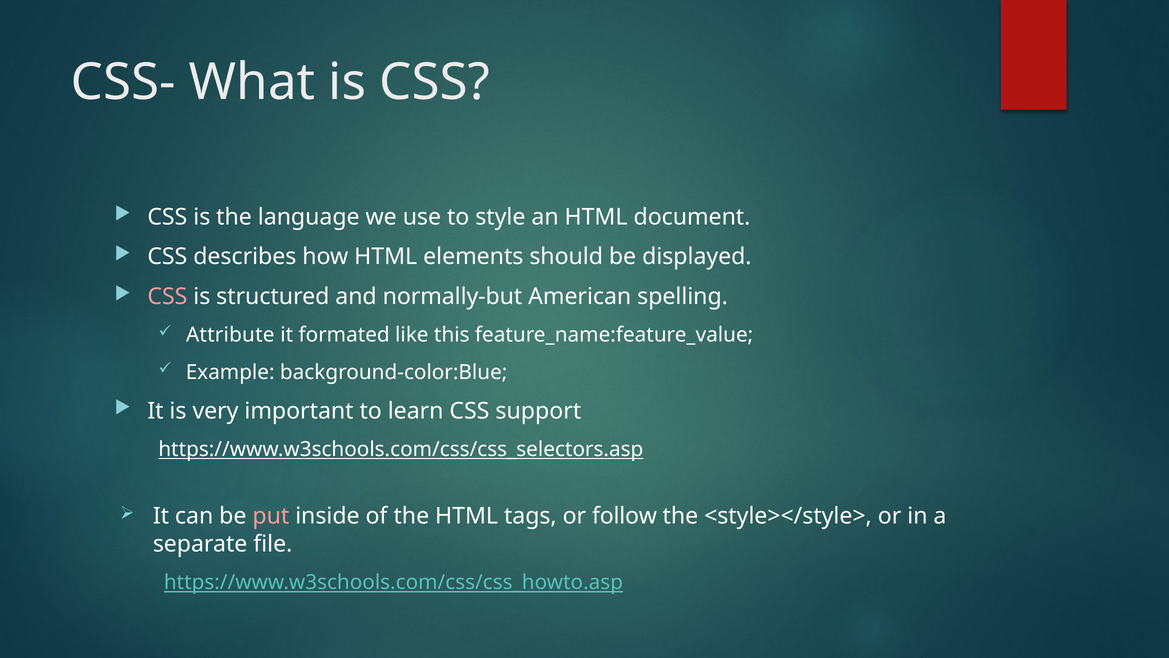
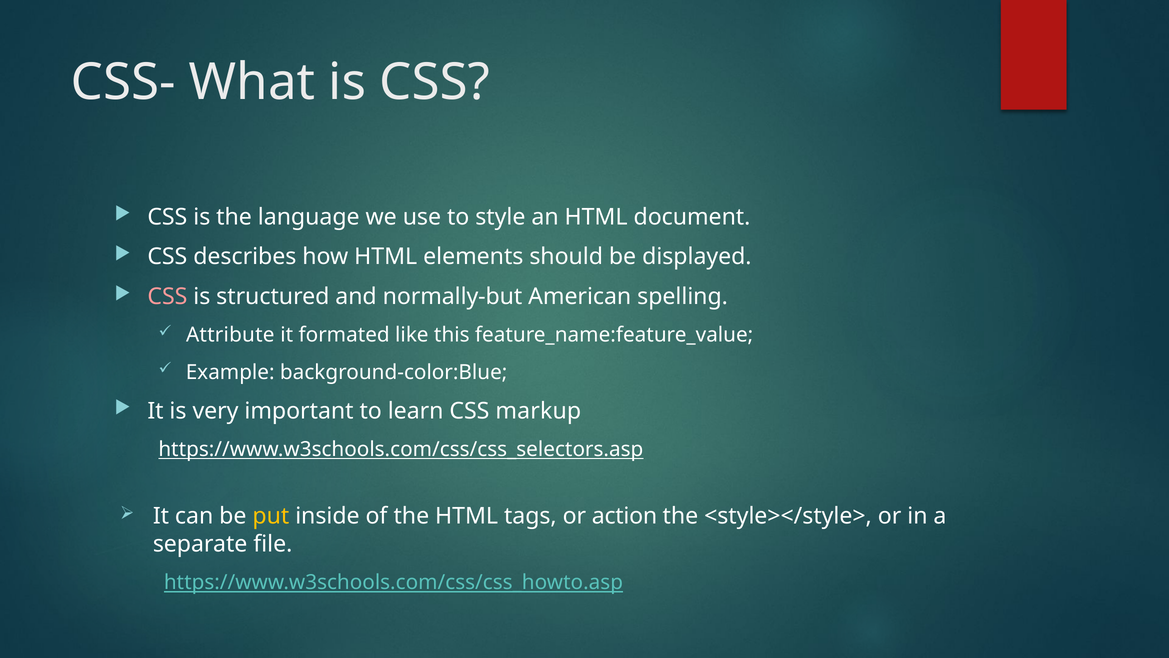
support: support -> markup
put colour: pink -> yellow
follow: follow -> action
